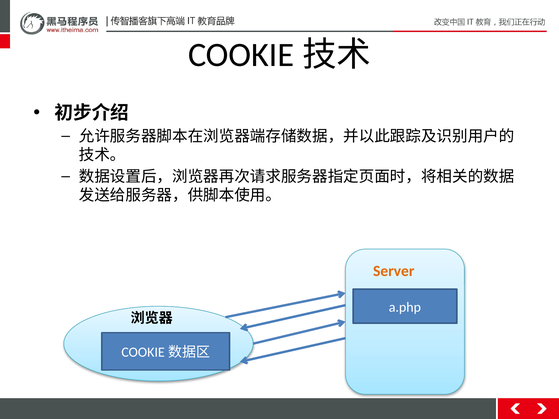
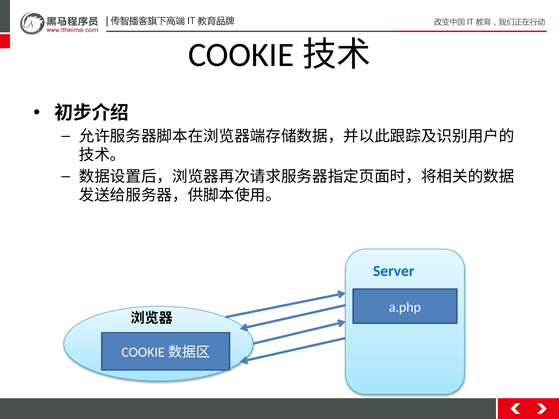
Server colour: orange -> blue
